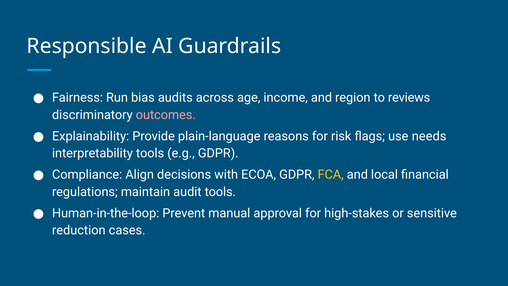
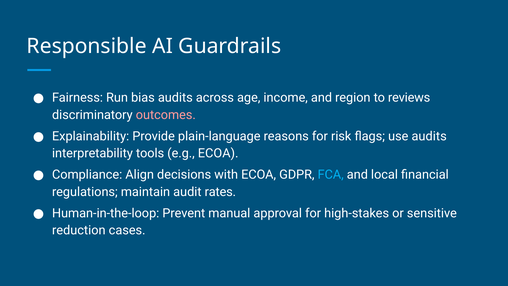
use needs: needs -> audits
e.g GDPR: GDPR -> ECOA
FCA colour: yellow -> light blue
audit tools: tools -> rates
